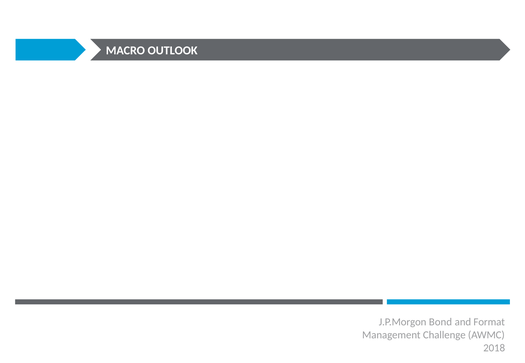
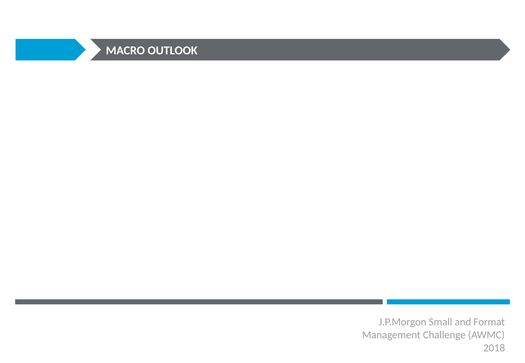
Bond: Bond -> Small
